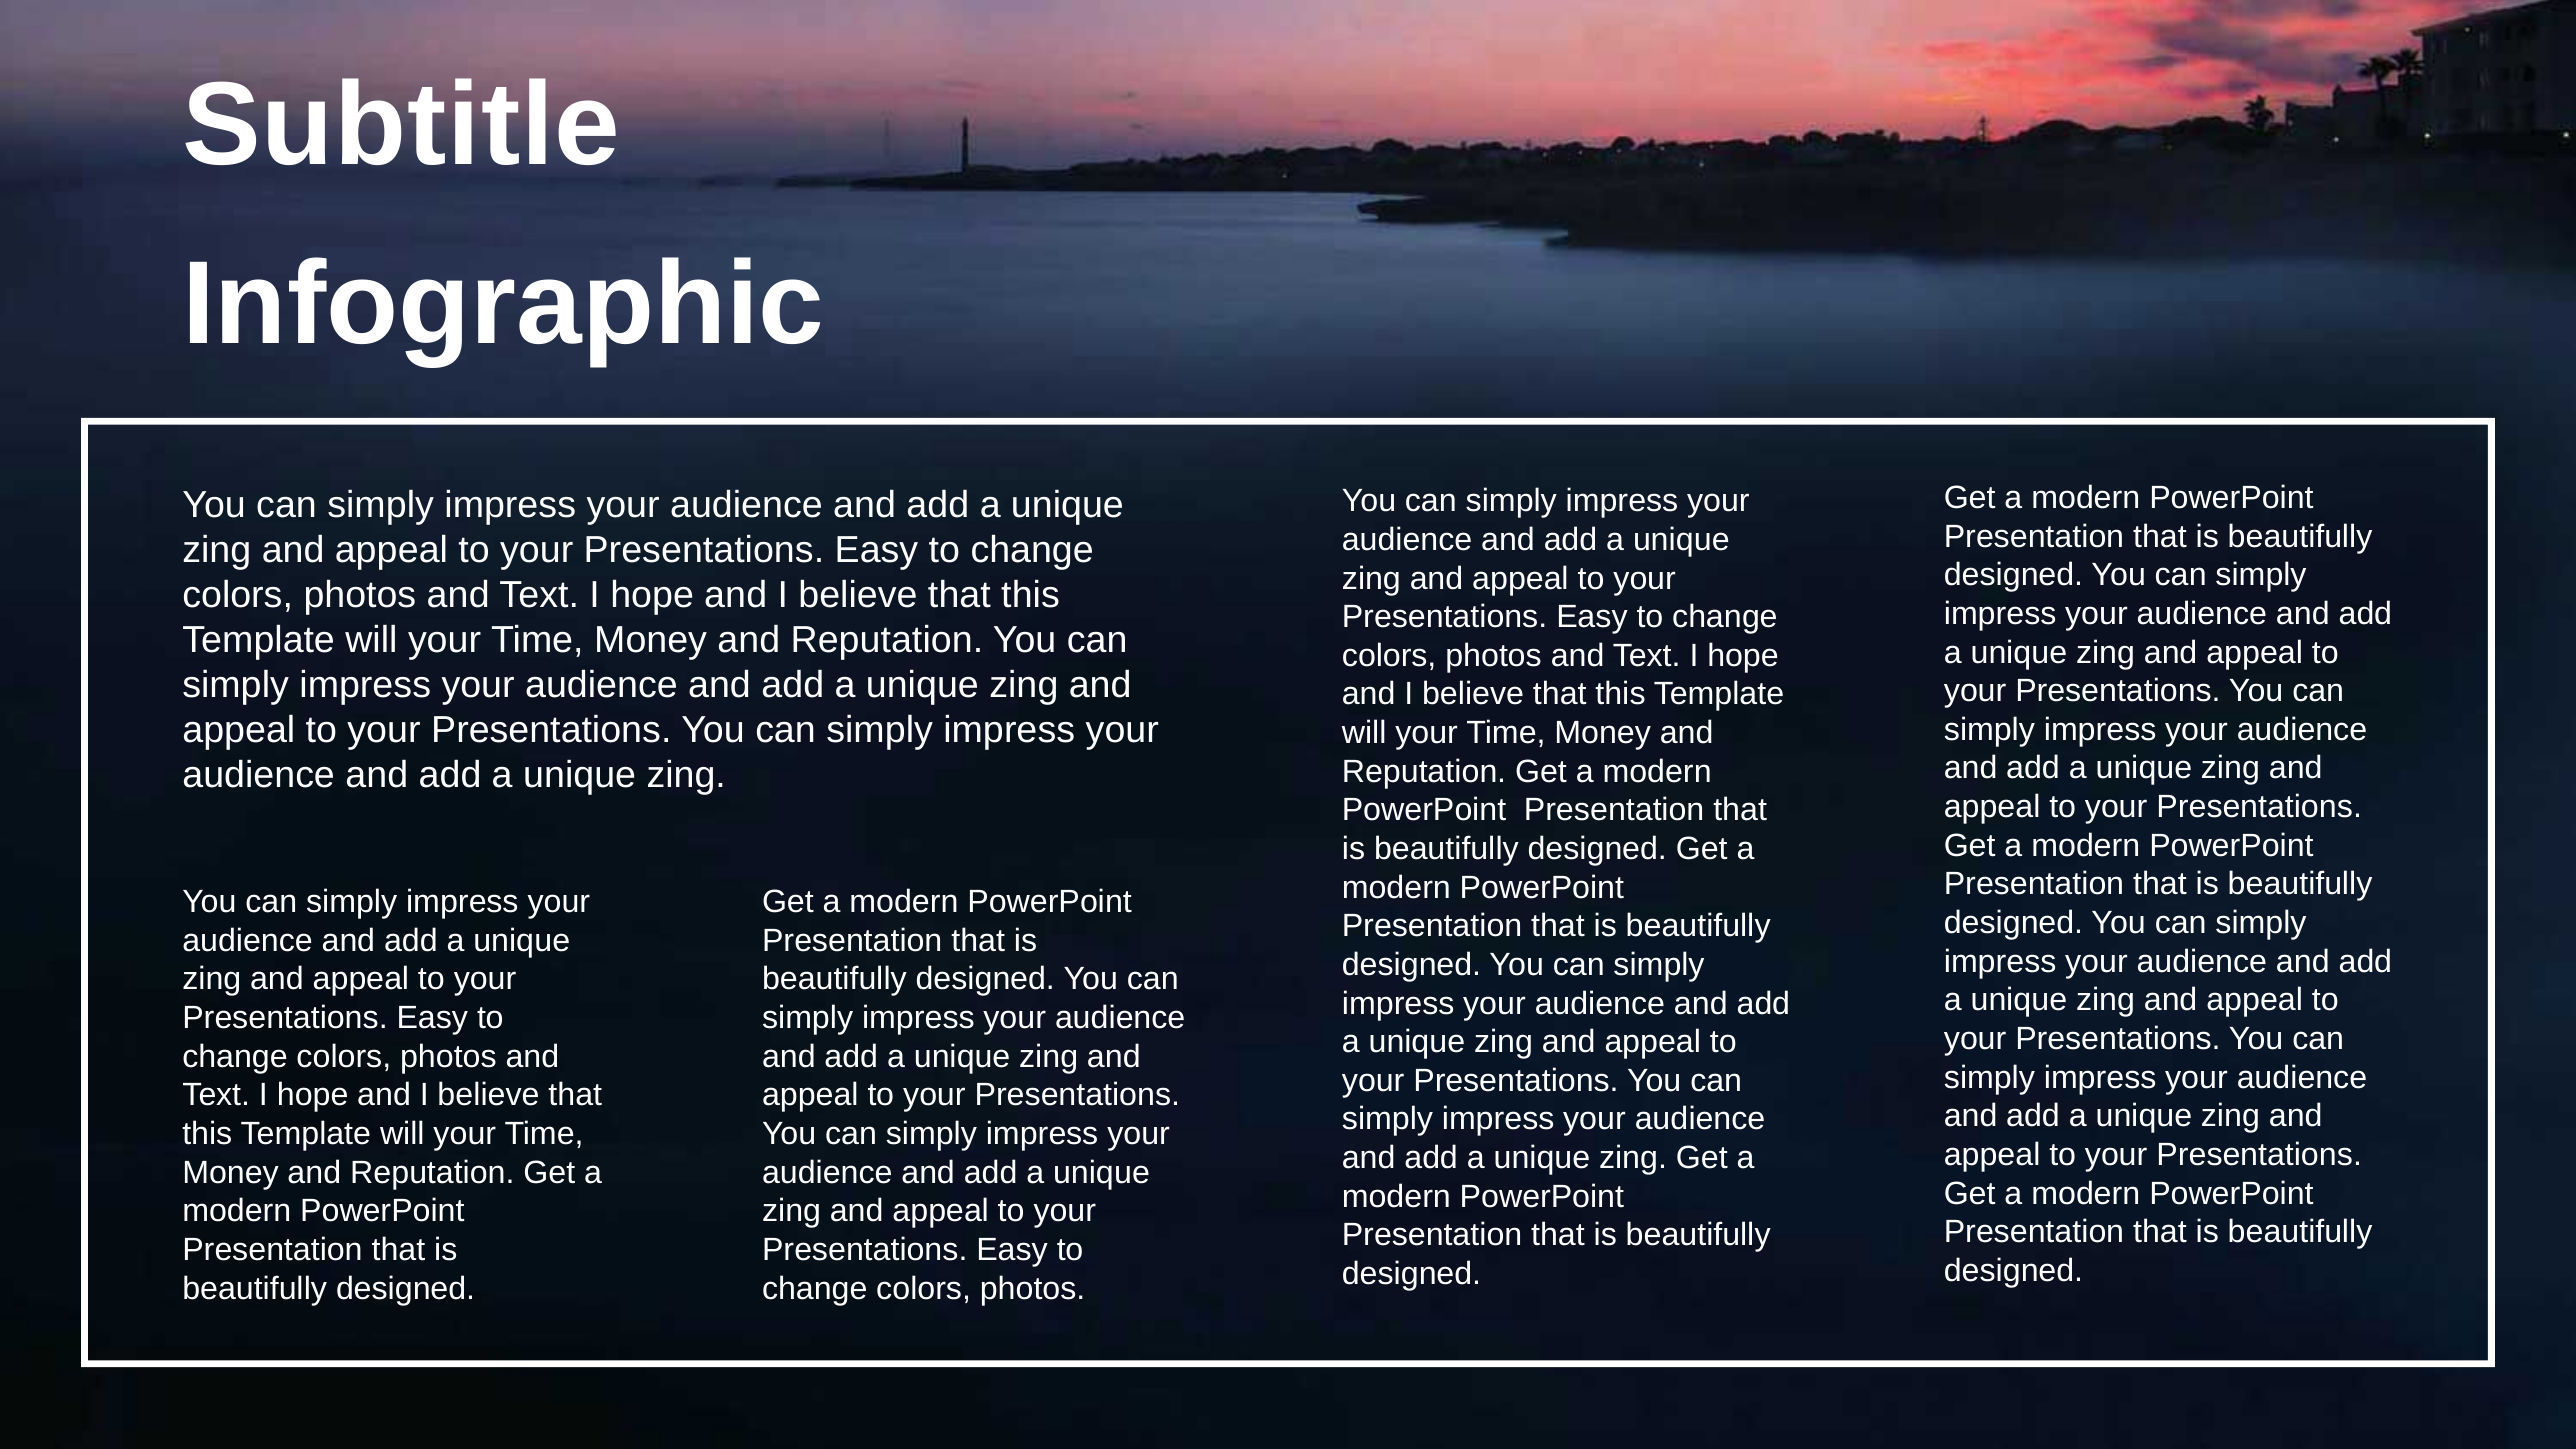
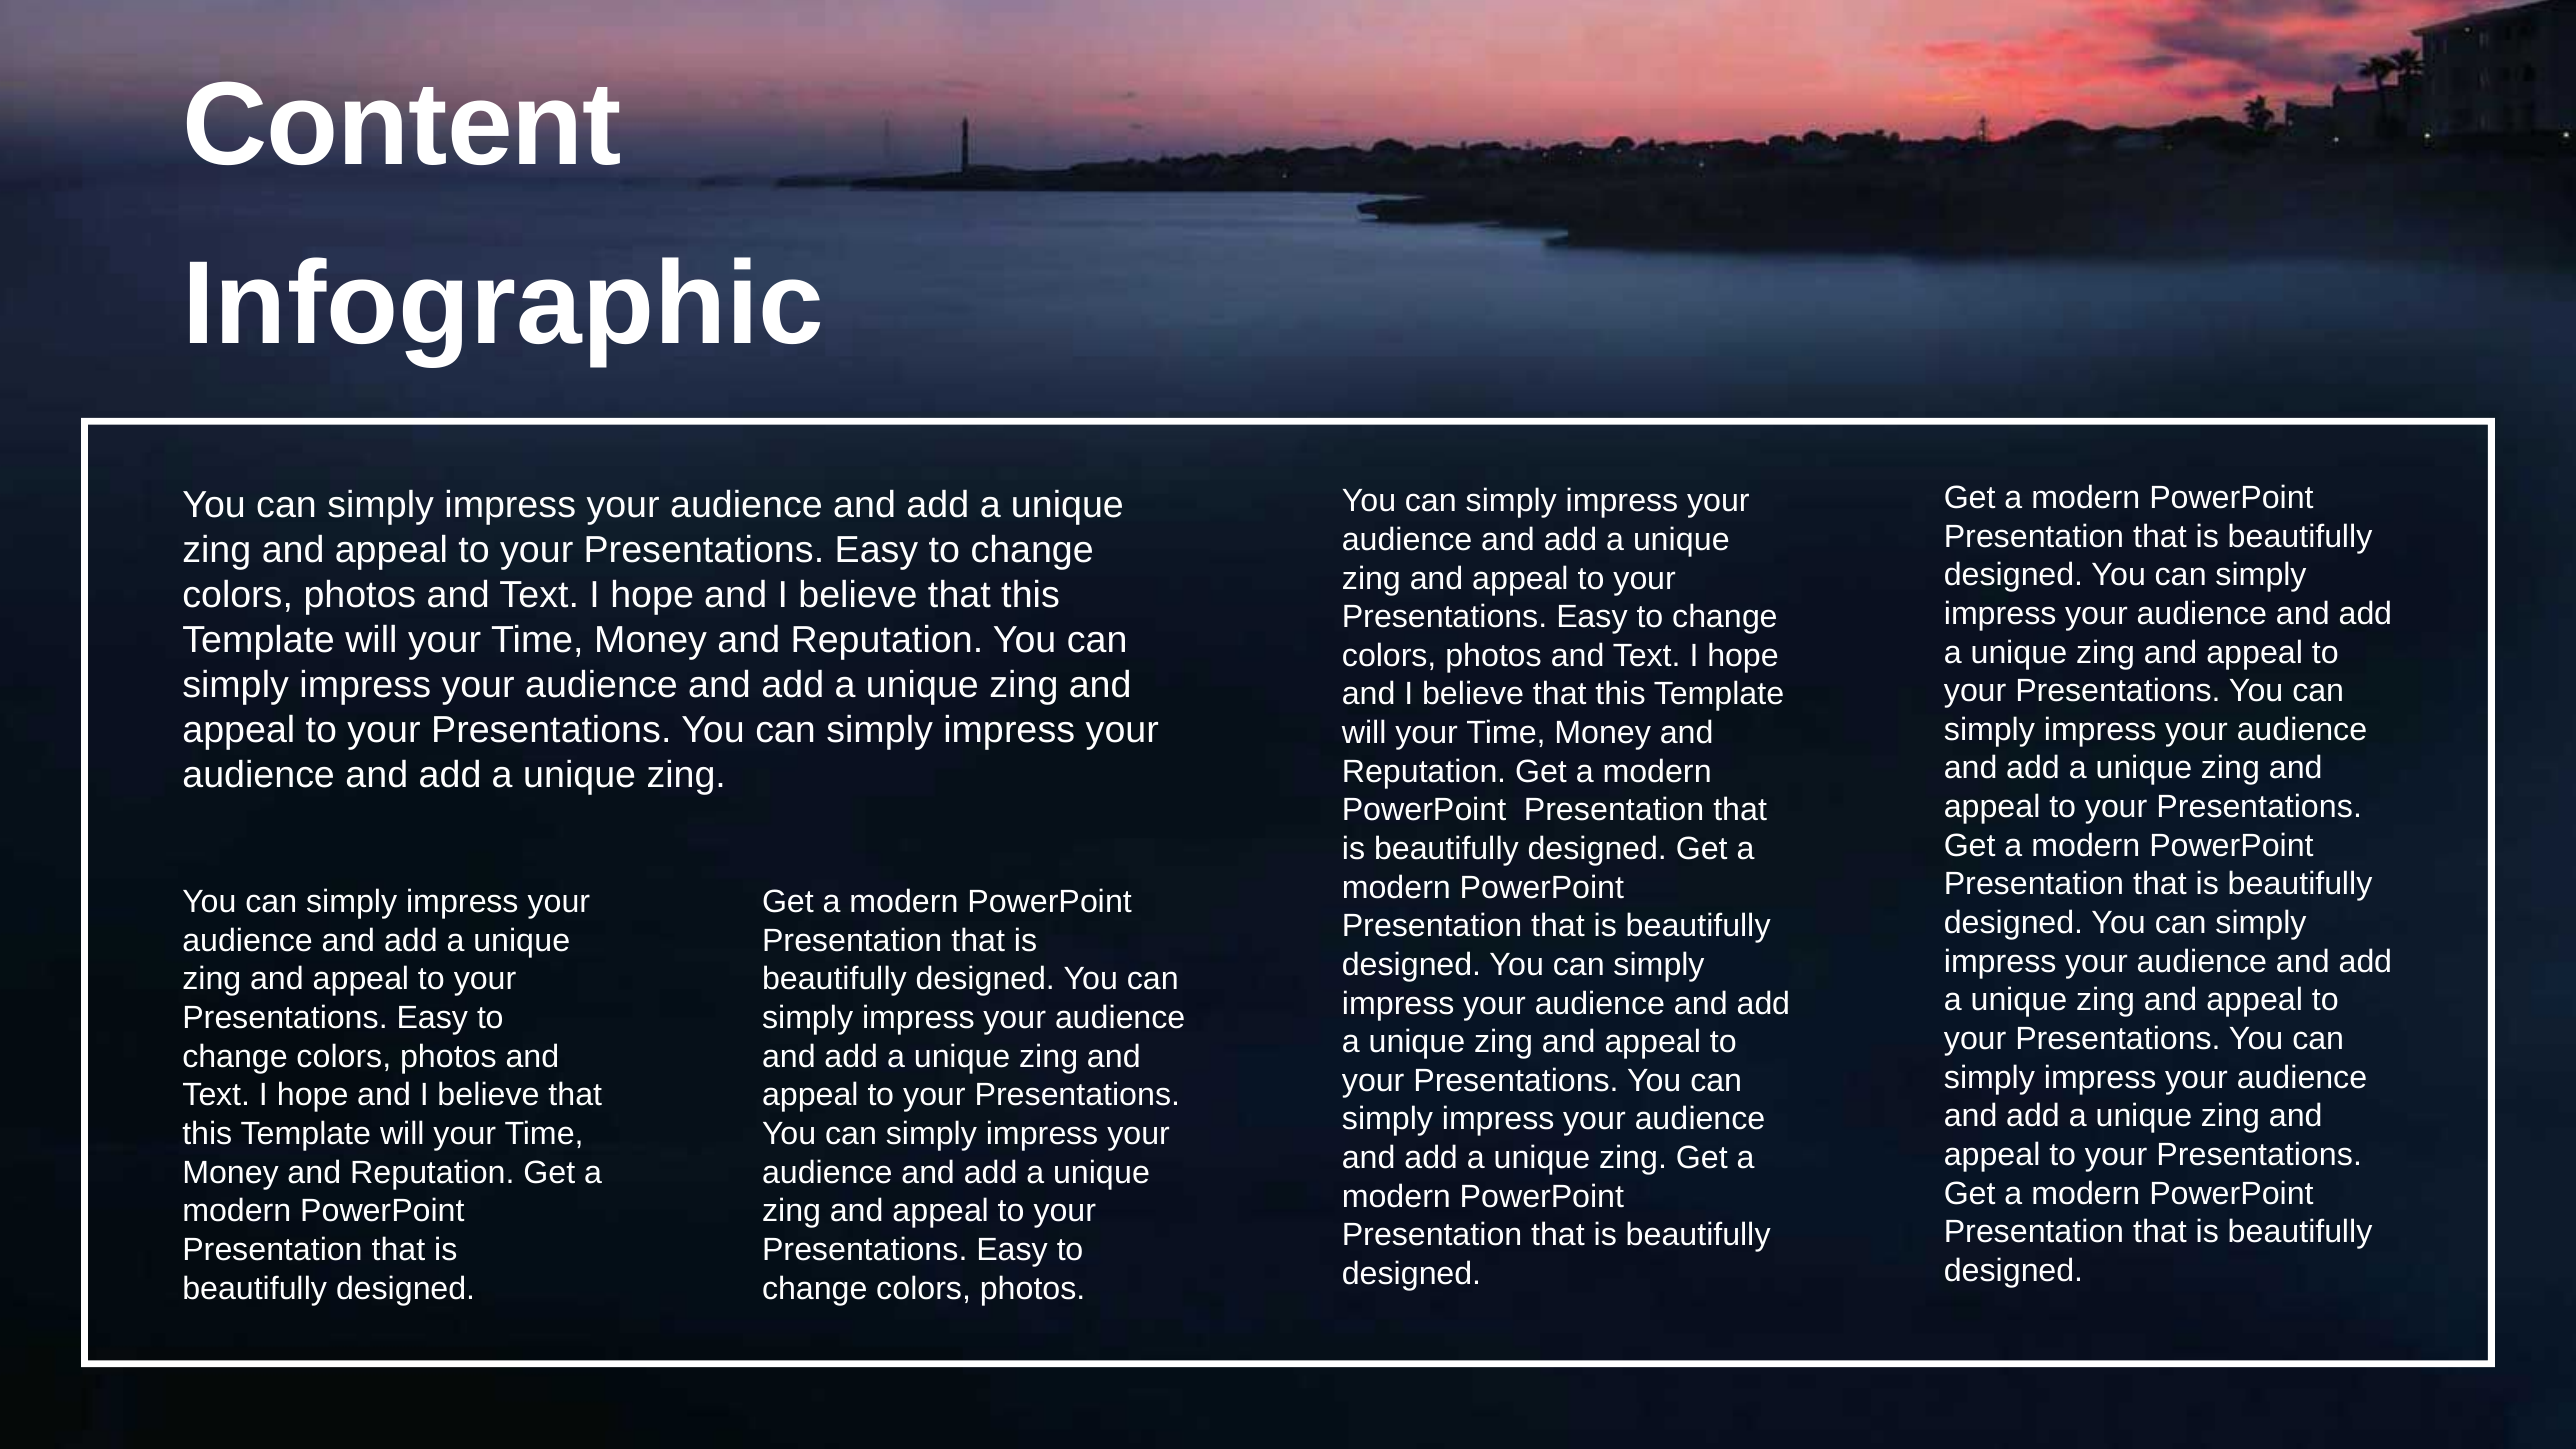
Subtitle: Subtitle -> Content
